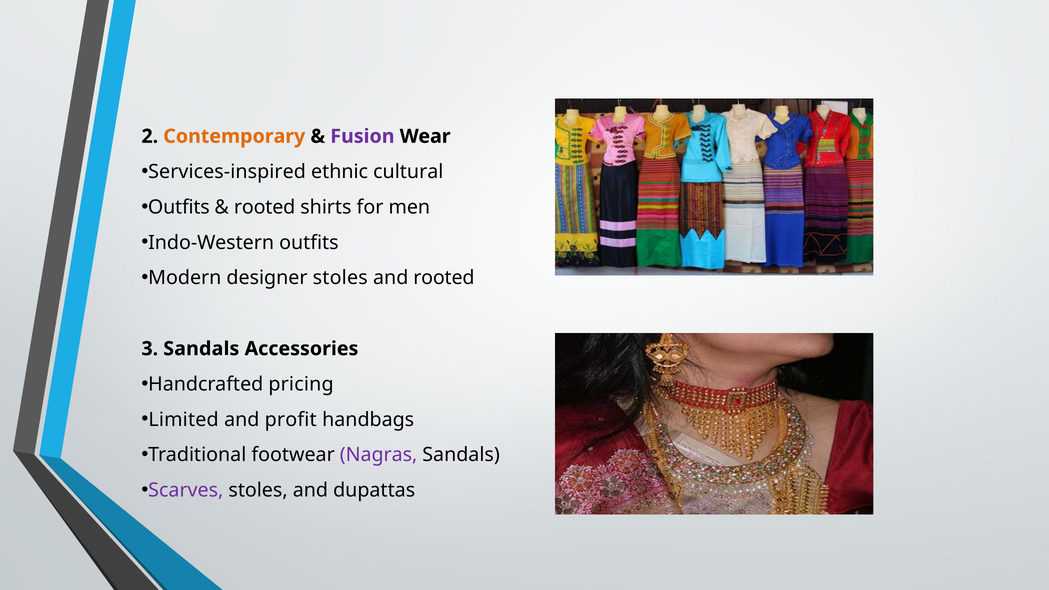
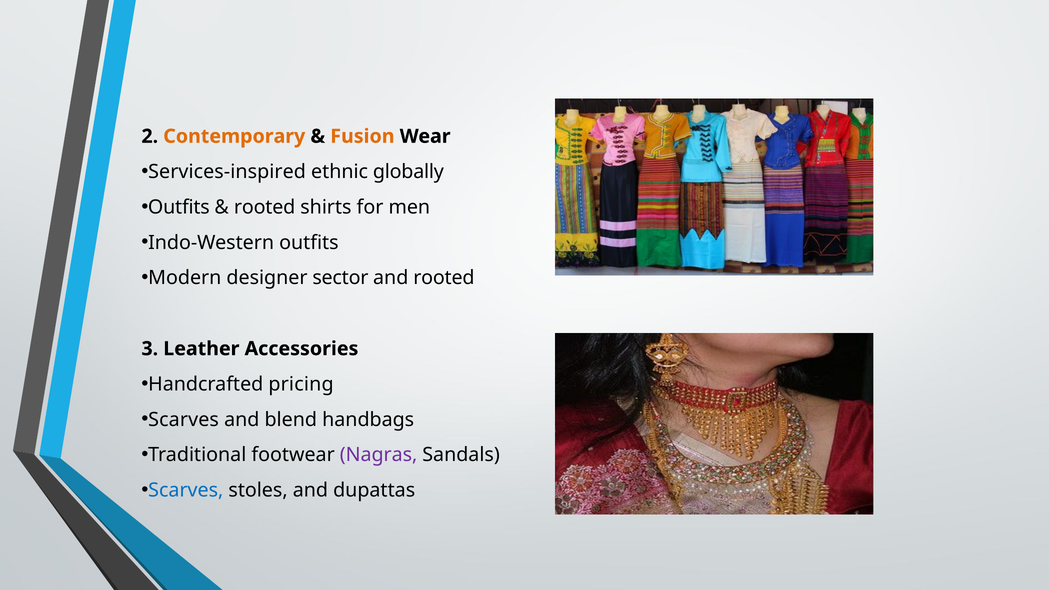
Fusion colour: purple -> orange
cultural: cultural -> globally
designer stoles: stoles -> sector
3 Sandals: Sandals -> Leather
Limited at (184, 420): Limited -> Scarves
profit: profit -> blend
Scarves at (186, 490) colour: purple -> blue
